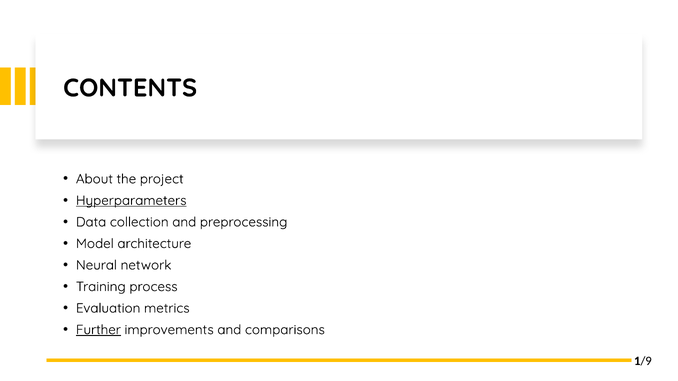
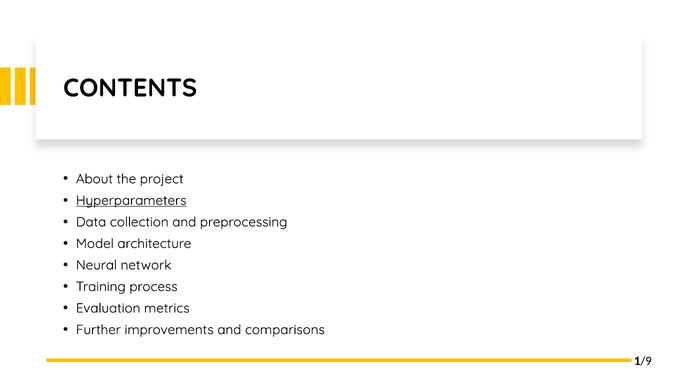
Further underline: present -> none
